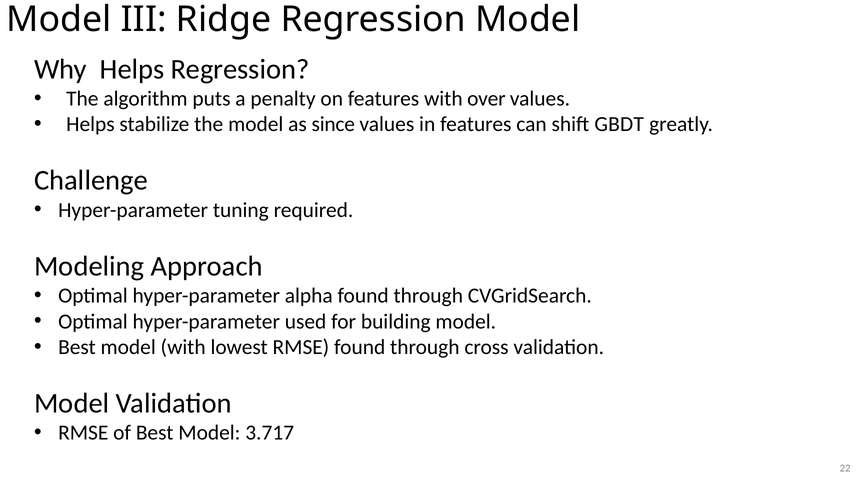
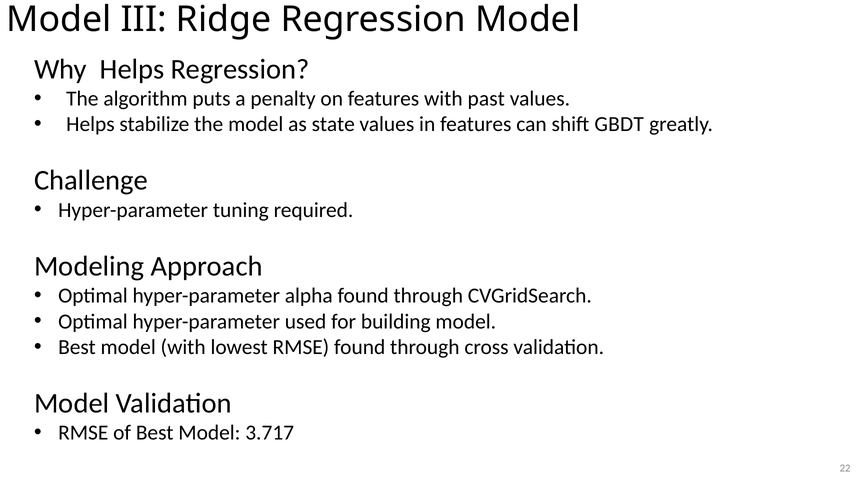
over: over -> past
since: since -> state
